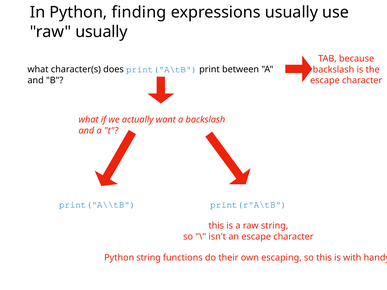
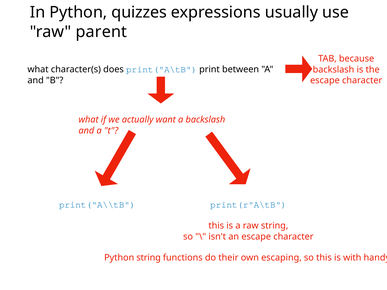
finding: finding -> quizzes
raw usually: usually -> parent
